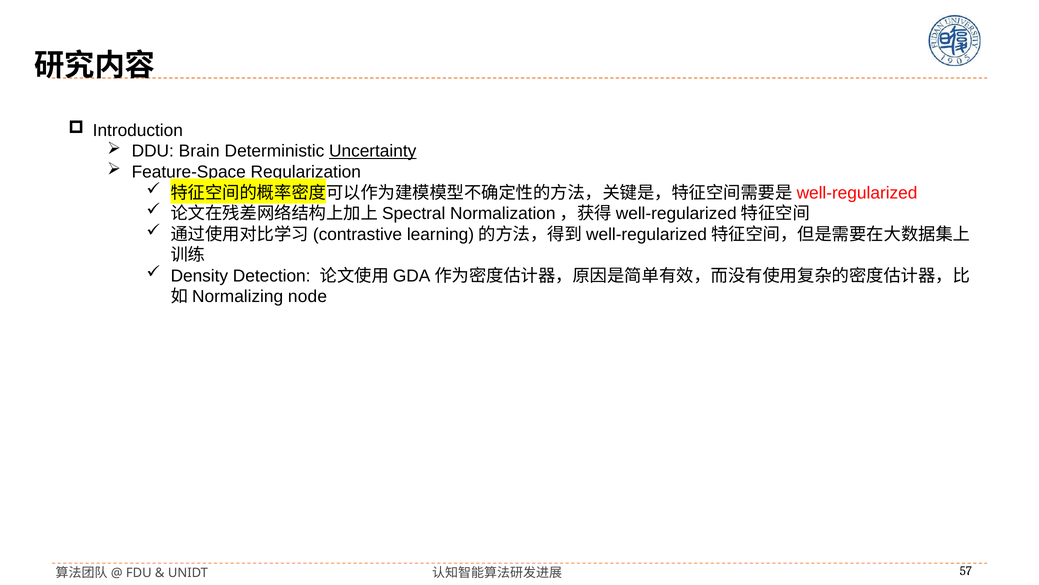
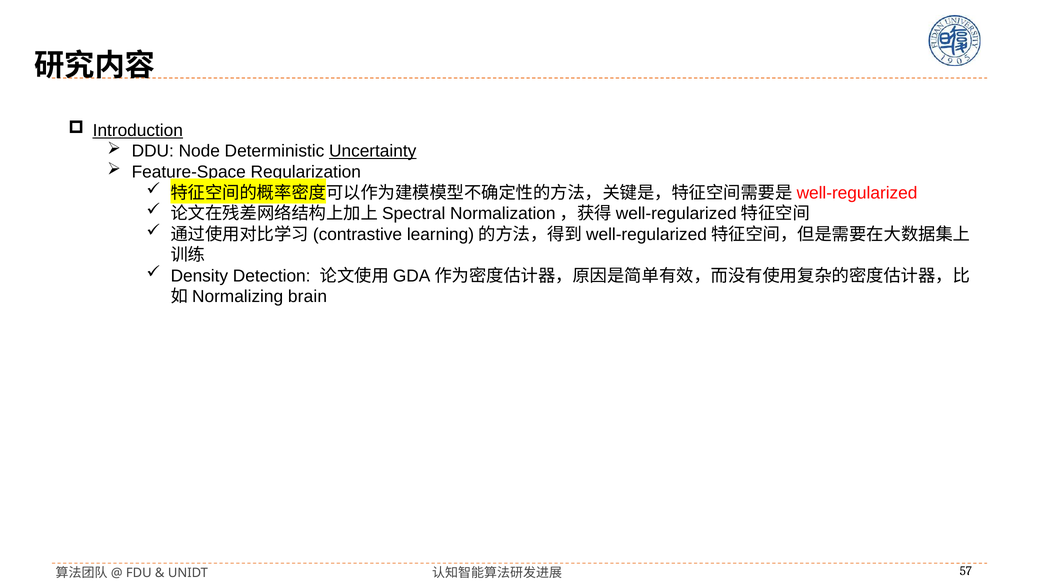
Introduction underline: none -> present
Brain: Brain -> Node
node: node -> brain
